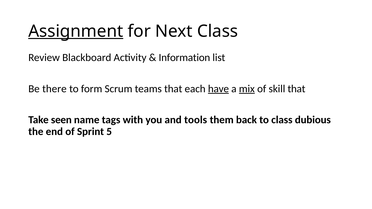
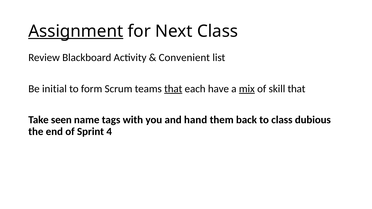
Information: Information -> Convenient
there: there -> initial
that at (173, 89) underline: none -> present
have underline: present -> none
tools: tools -> hand
5: 5 -> 4
